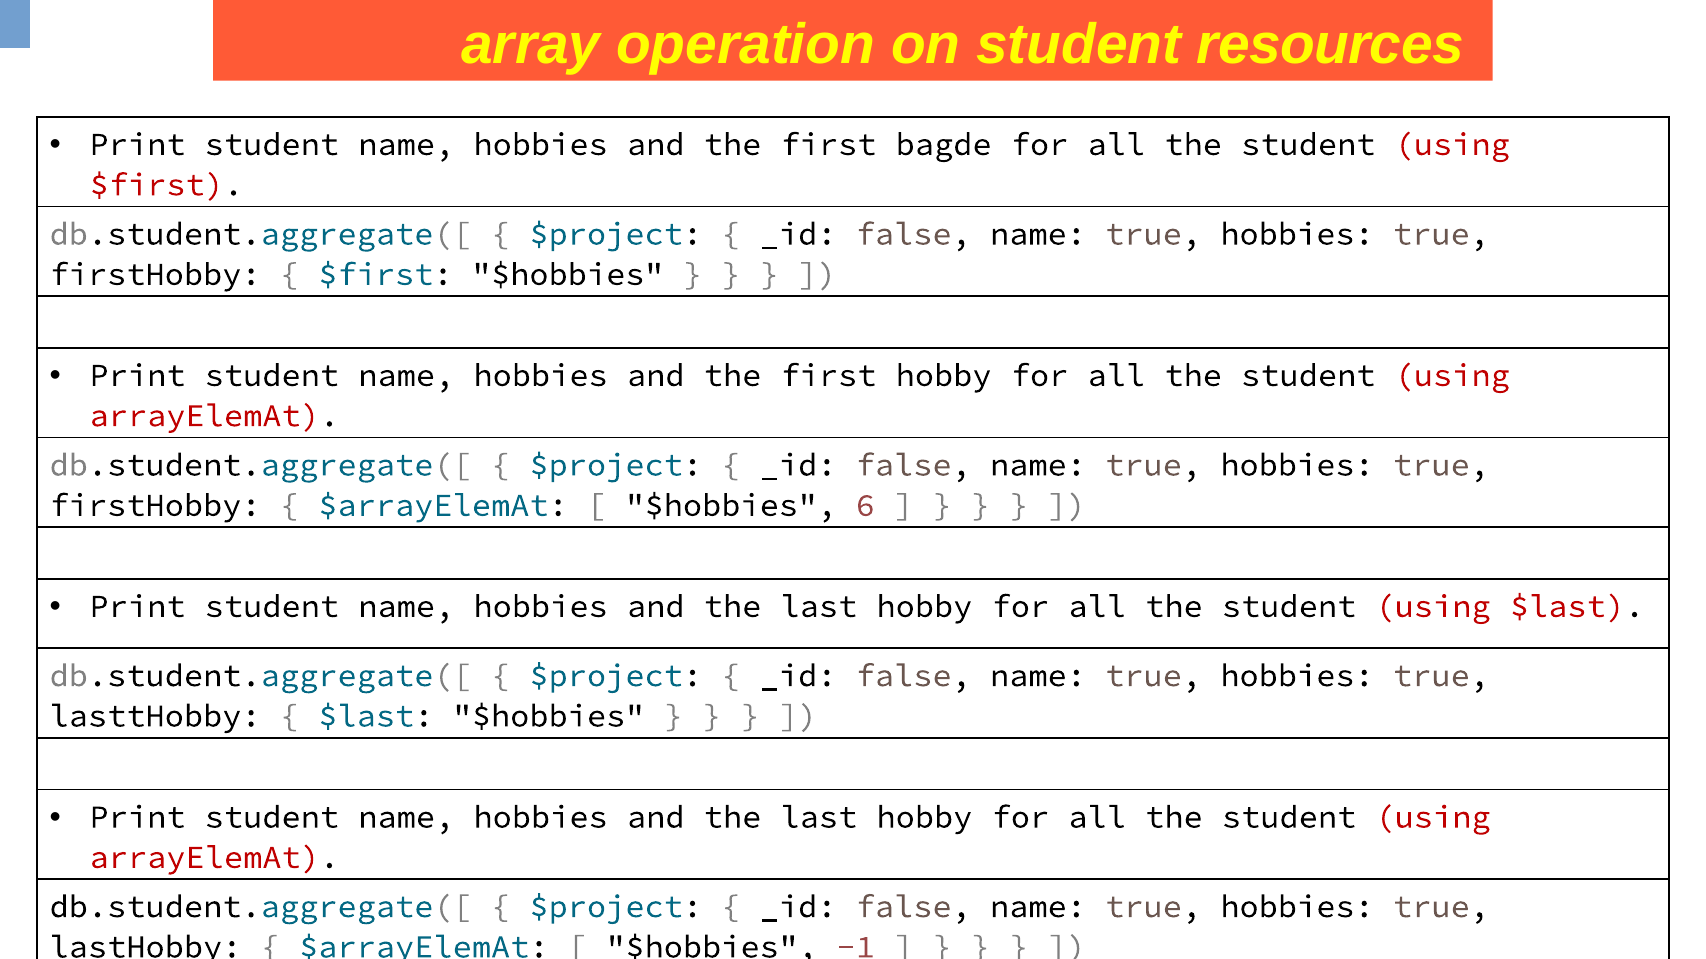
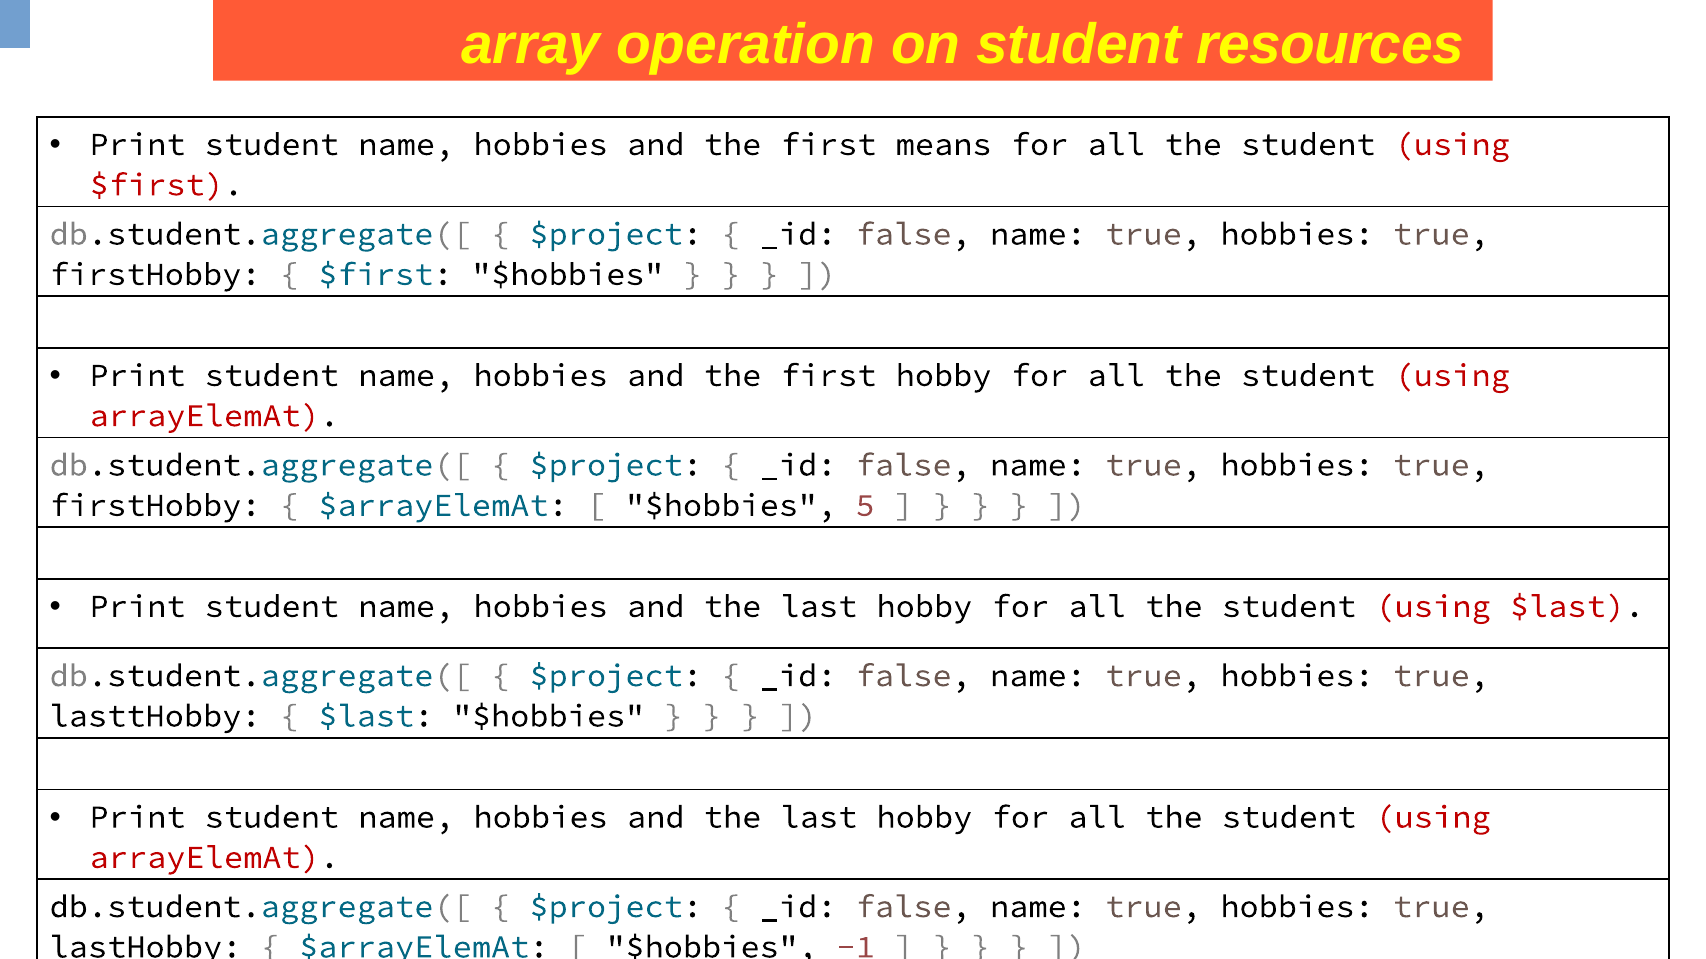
bagde: bagde -> means
6: 6 -> 5
